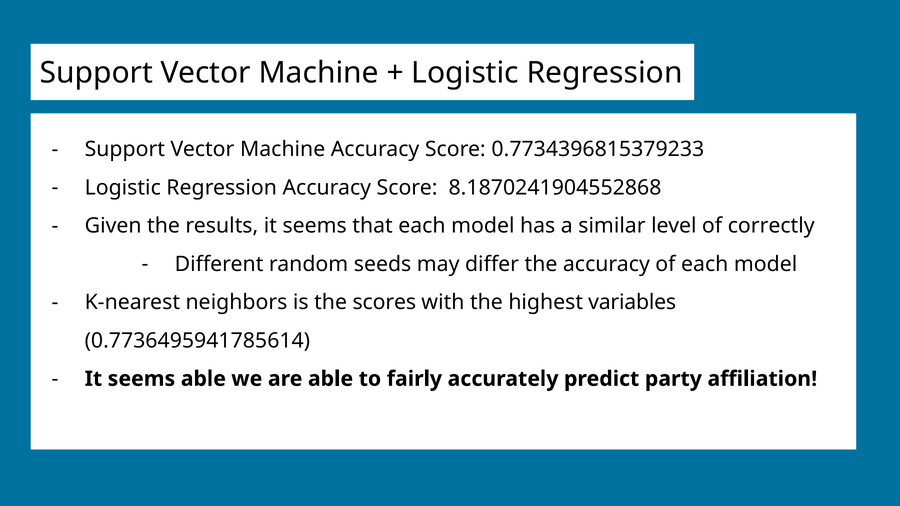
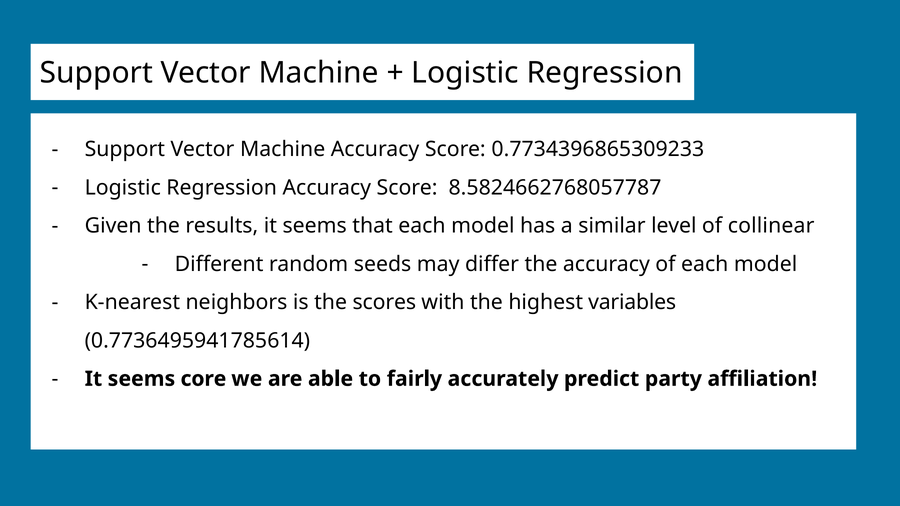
0.7734396815379233: 0.7734396815379233 -> 0.7734396865309233
8.1870241904552868: 8.1870241904552868 -> 8.5824662768057787
correctly: correctly -> collinear
seems able: able -> core
